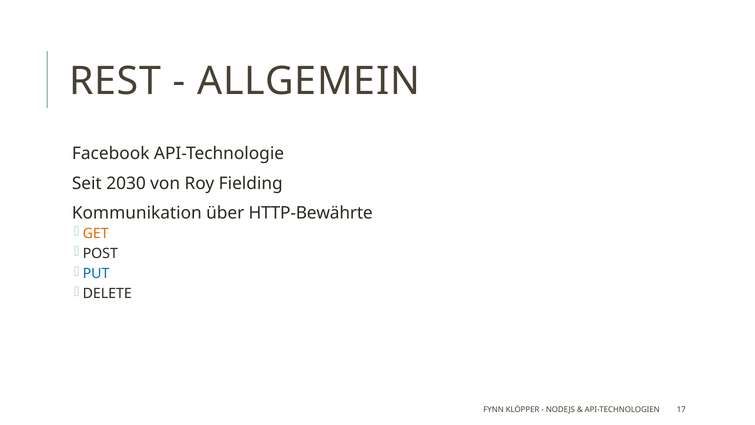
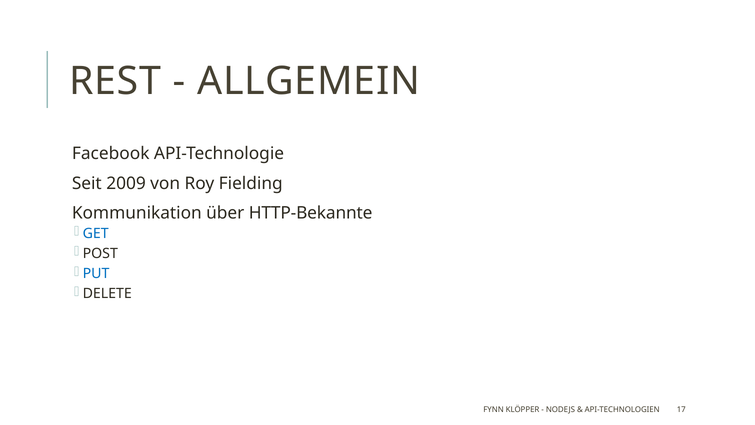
2030: 2030 -> 2009
HTTP-Bewährte: HTTP-Bewährte -> HTTP-Bekannte
GET colour: orange -> blue
